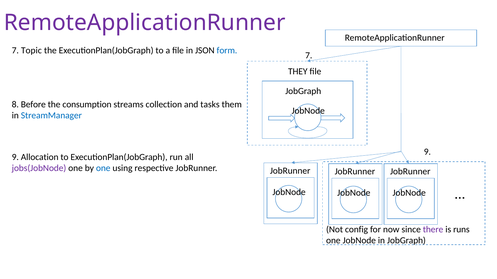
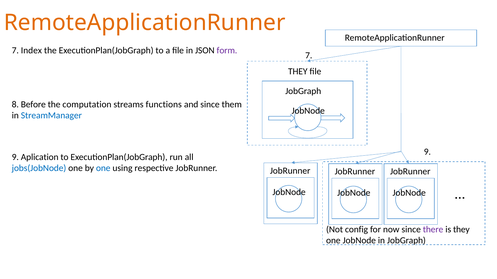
RemoteApplicationRunner at (145, 23) colour: purple -> orange
Topic: Topic -> Index
form colour: blue -> purple
consumption: consumption -> computation
collection: collection -> functions
and tasks: tasks -> since
Allocation: Allocation -> Aplication
jobs(JobNode colour: purple -> blue
is runs: runs -> they
